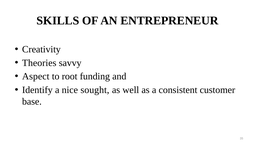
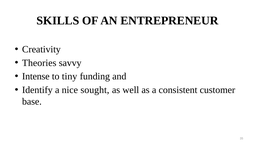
Aspect: Aspect -> Intense
root: root -> tiny
